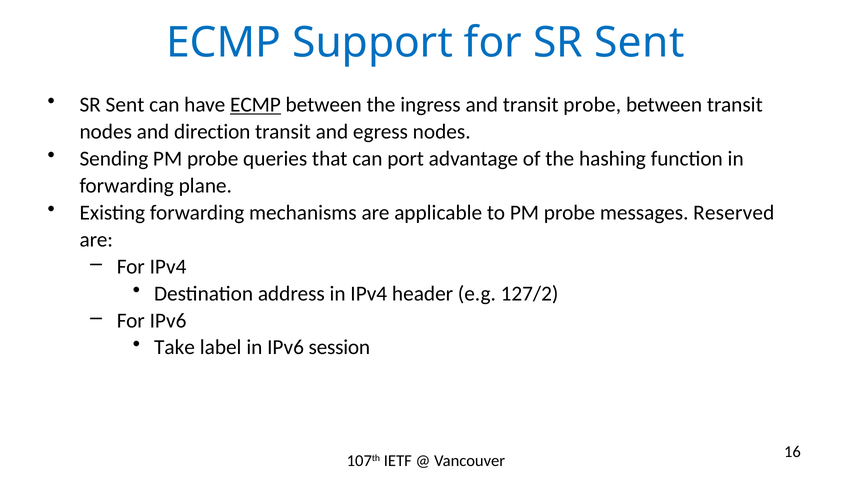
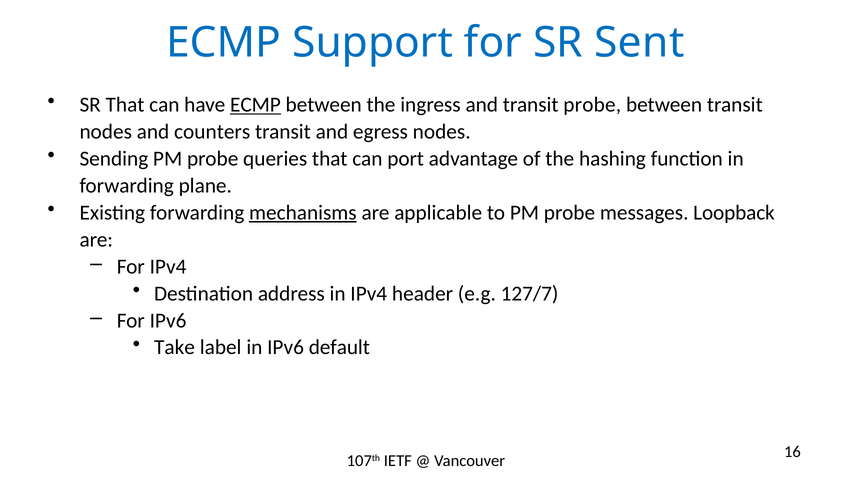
Sent at (125, 105): Sent -> That
direction: direction -> counters
mechanisms underline: none -> present
Reserved: Reserved -> Loopback
127/2: 127/2 -> 127/7
session: session -> default
